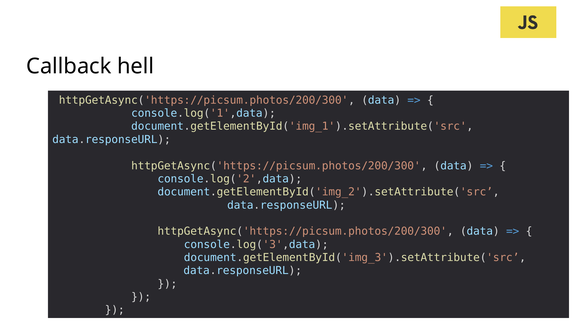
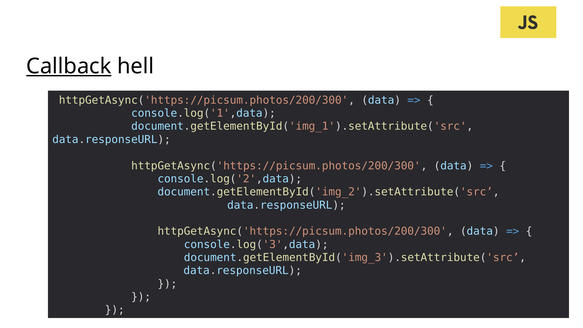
Callback underline: none -> present
